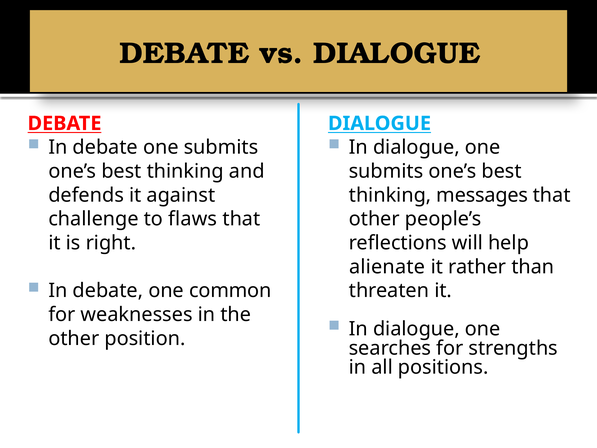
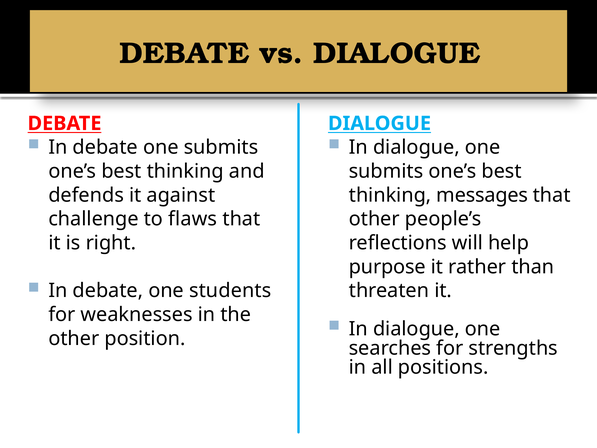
alienate: alienate -> purpose
common: common -> students
